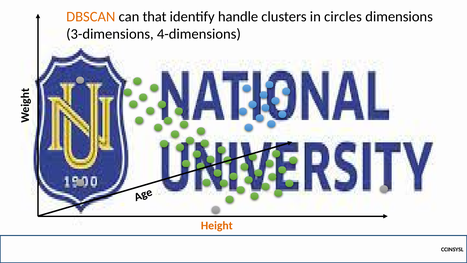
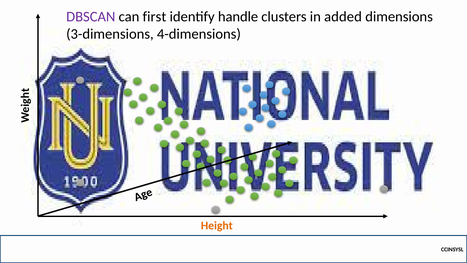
DBSCAN colour: orange -> purple
that: that -> first
circles: circles -> added
